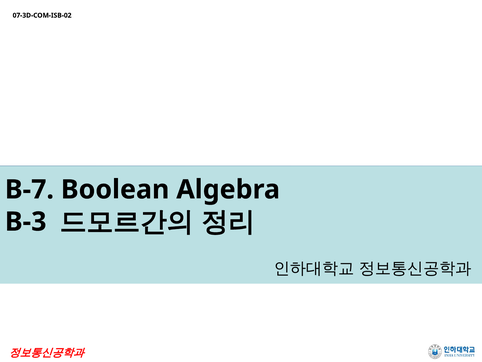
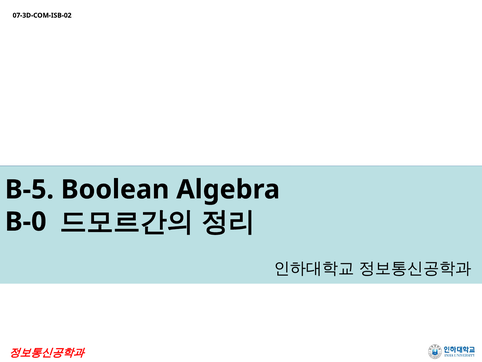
B-7: B-7 -> B-5
B-3: B-3 -> B-0
